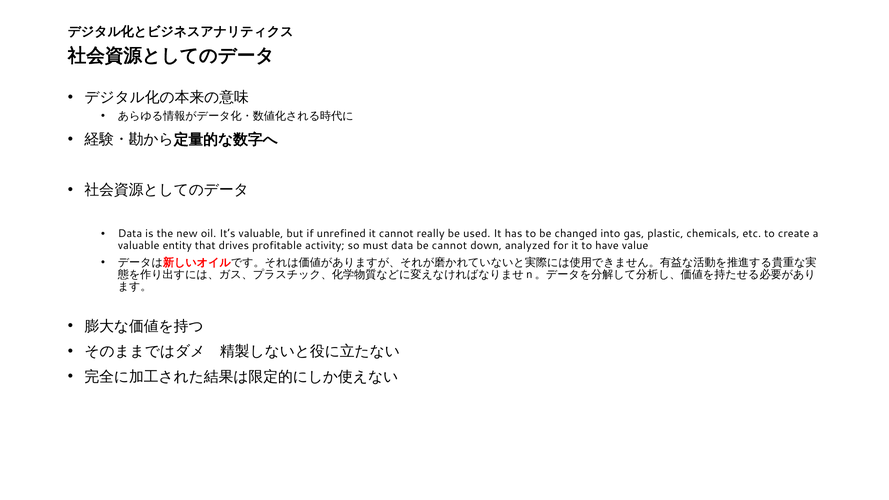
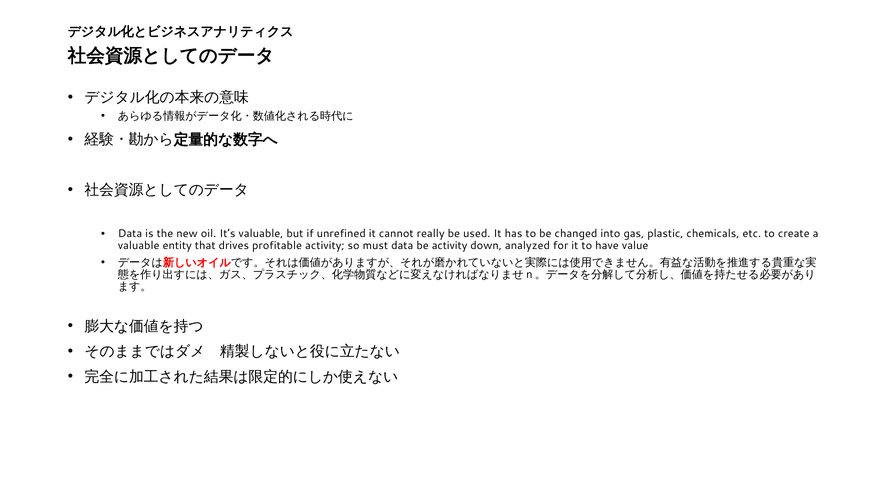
be cannot: cannot -> activity
